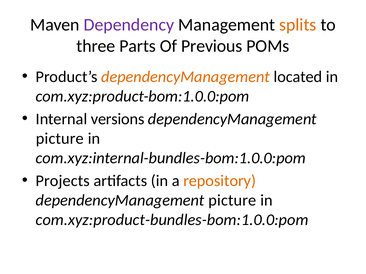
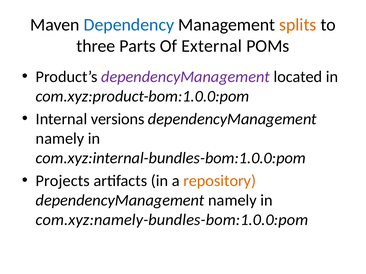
Dependency colour: purple -> blue
Previous: Previous -> External
dependencyManagement at (186, 77) colour: orange -> purple
picture at (60, 139): picture -> namely
picture at (232, 201): picture -> namely
com.xyz:product-bundles-bom:1.0.0:pom: com.xyz:product-bundles-bom:1.0.0:pom -> com.xyz:namely-bundles-bom:1.0.0:pom
